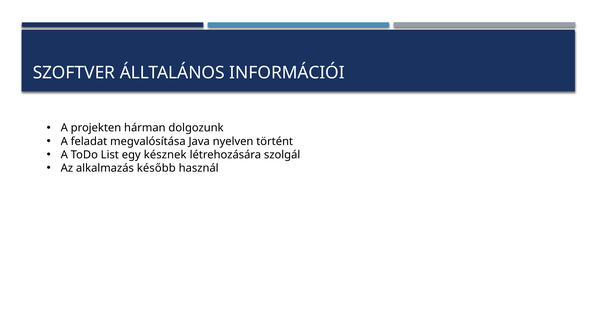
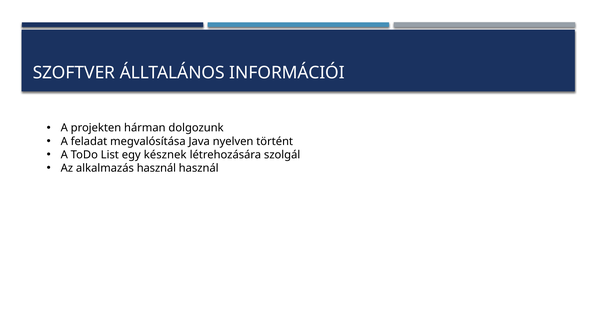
alkalmazás később: később -> használ
